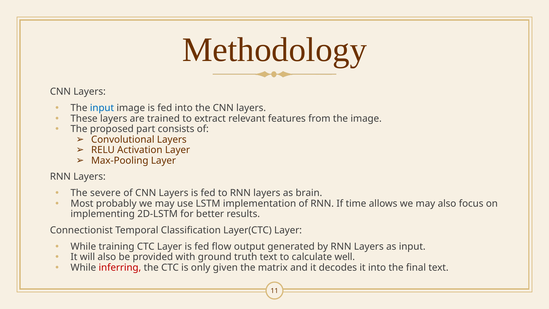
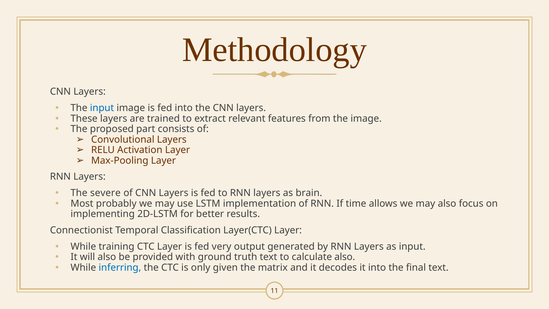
flow: flow -> very
calculate well: well -> also
inferring colour: red -> blue
